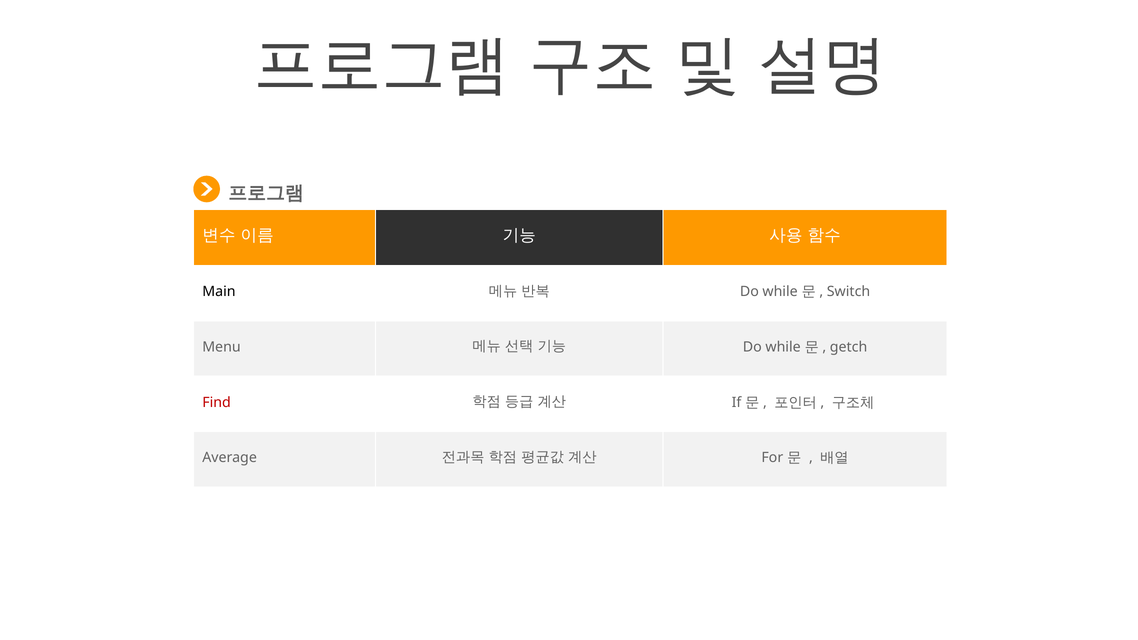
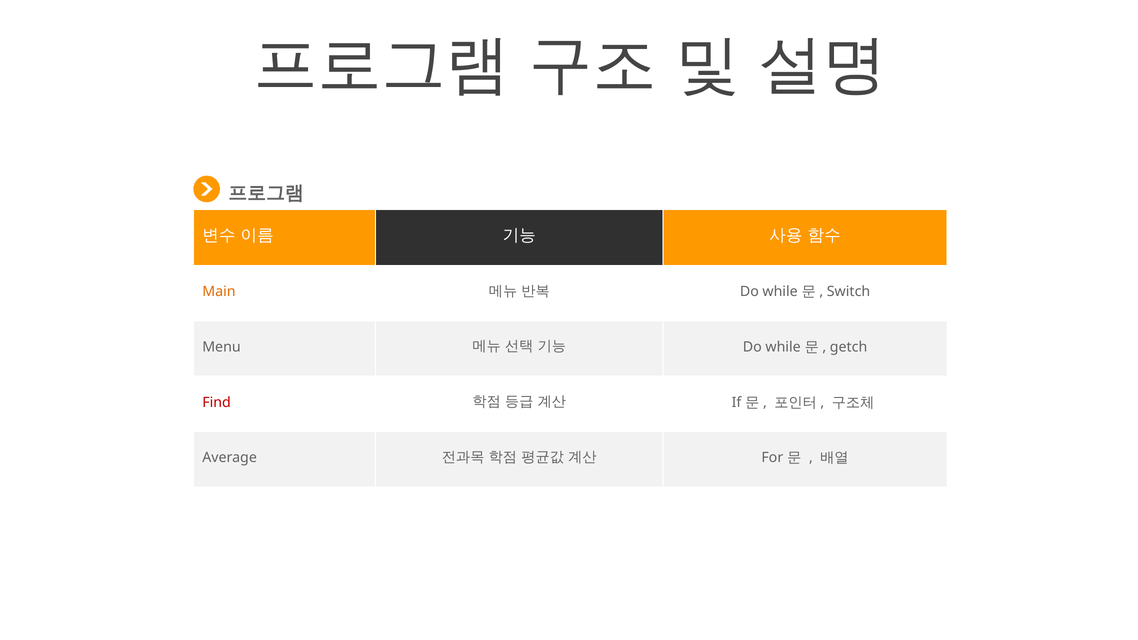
Main colour: black -> orange
